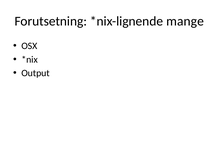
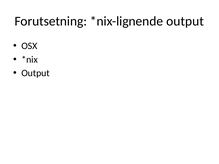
mange at (185, 21): mange -> output
